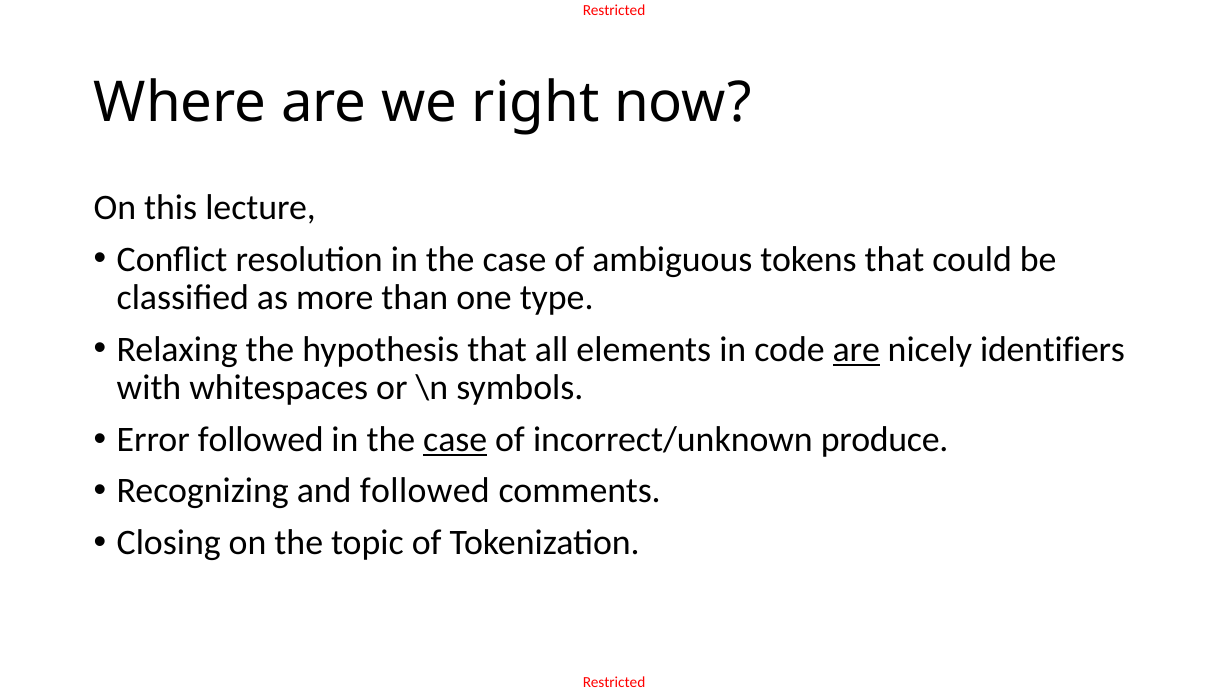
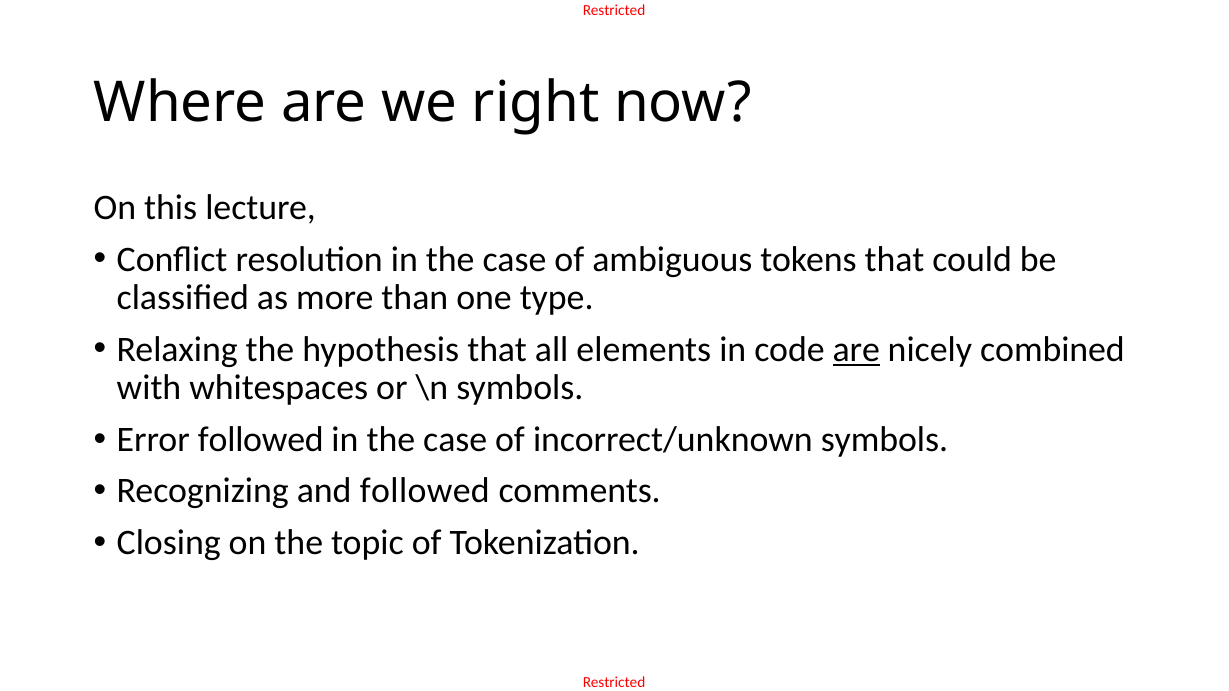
identifiers: identifiers -> combined
case at (455, 440) underline: present -> none
incorrect/unknown produce: produce -> symbols
